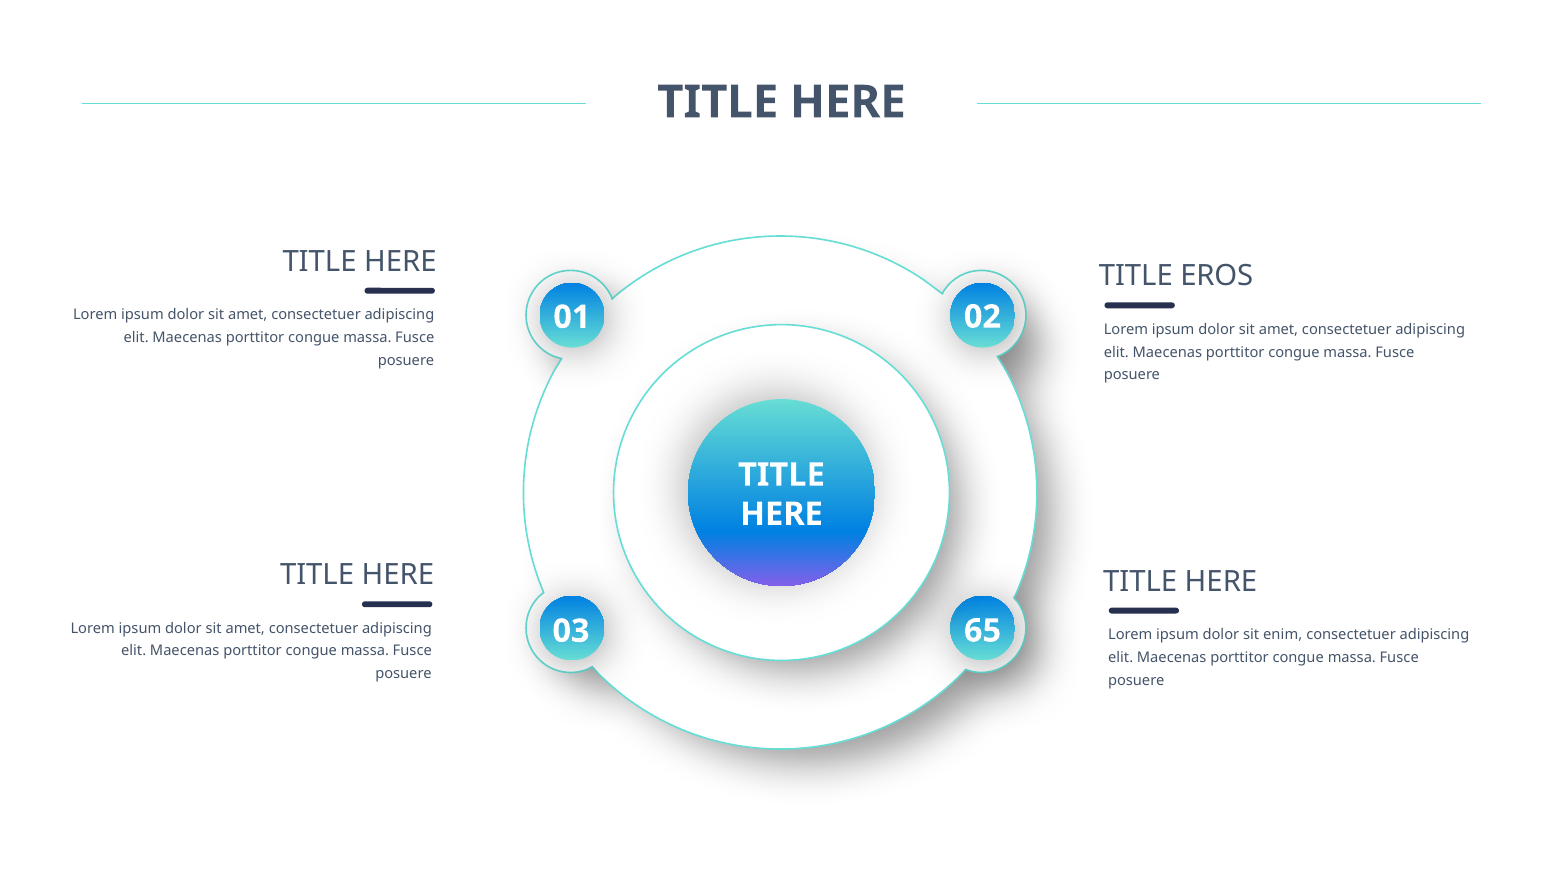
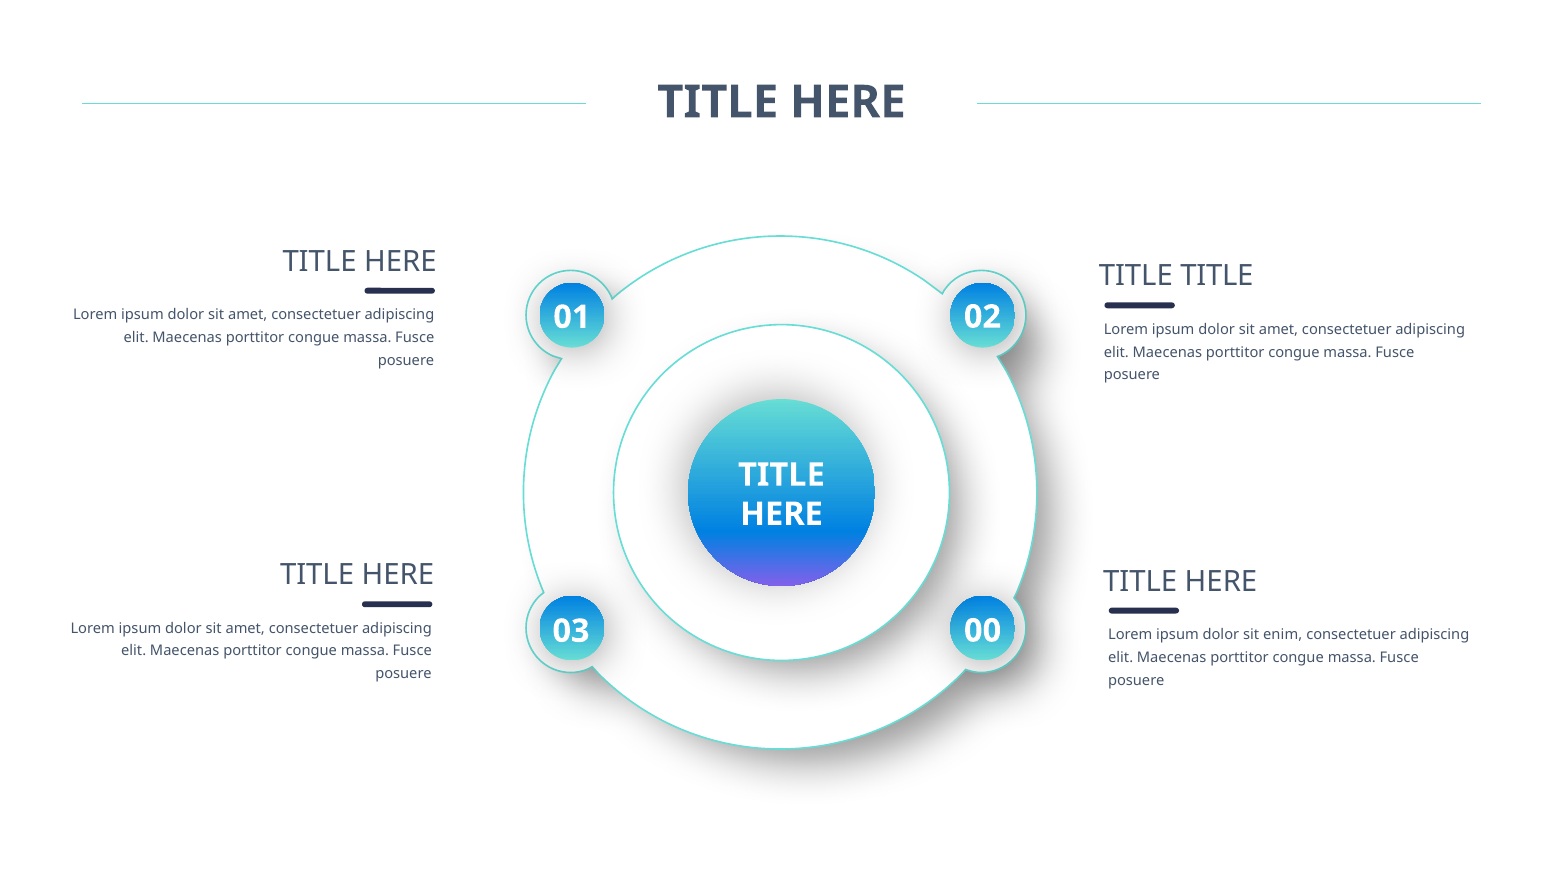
TITLE EROS: EROS -> TITLE
65: 65 -> 00
